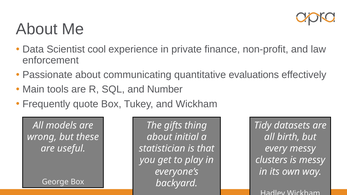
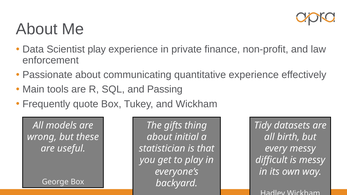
Scientist cool: cool -> play
quantitative evaluations: evaluations -> experience
Number: Number -> Passing
clusters: clusters -> difficult
